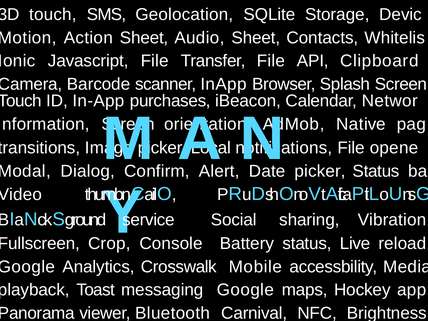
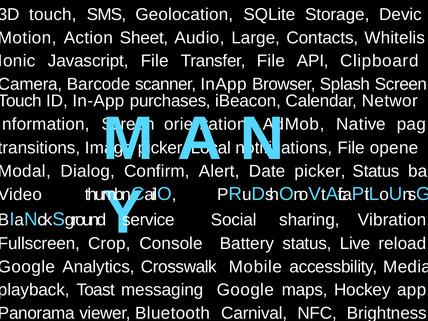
Audio Sheet: Sheet -> Large
